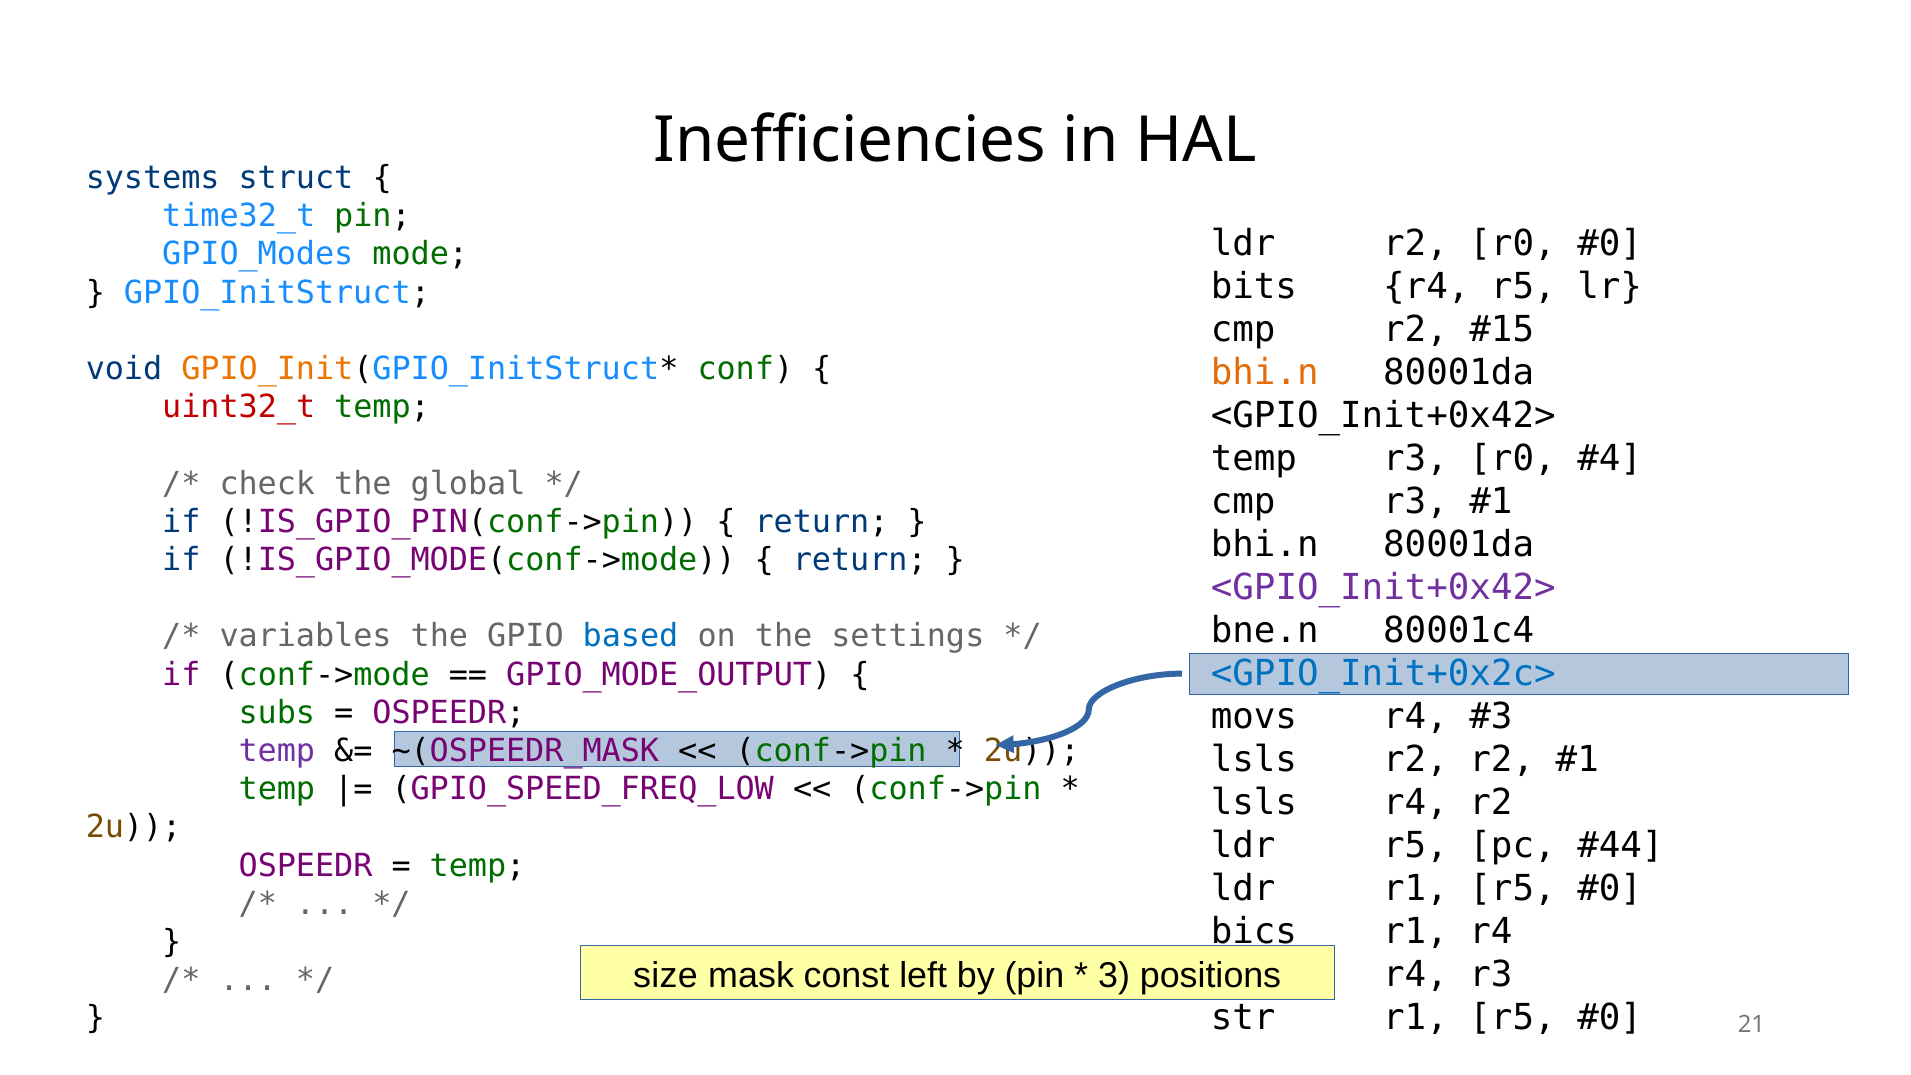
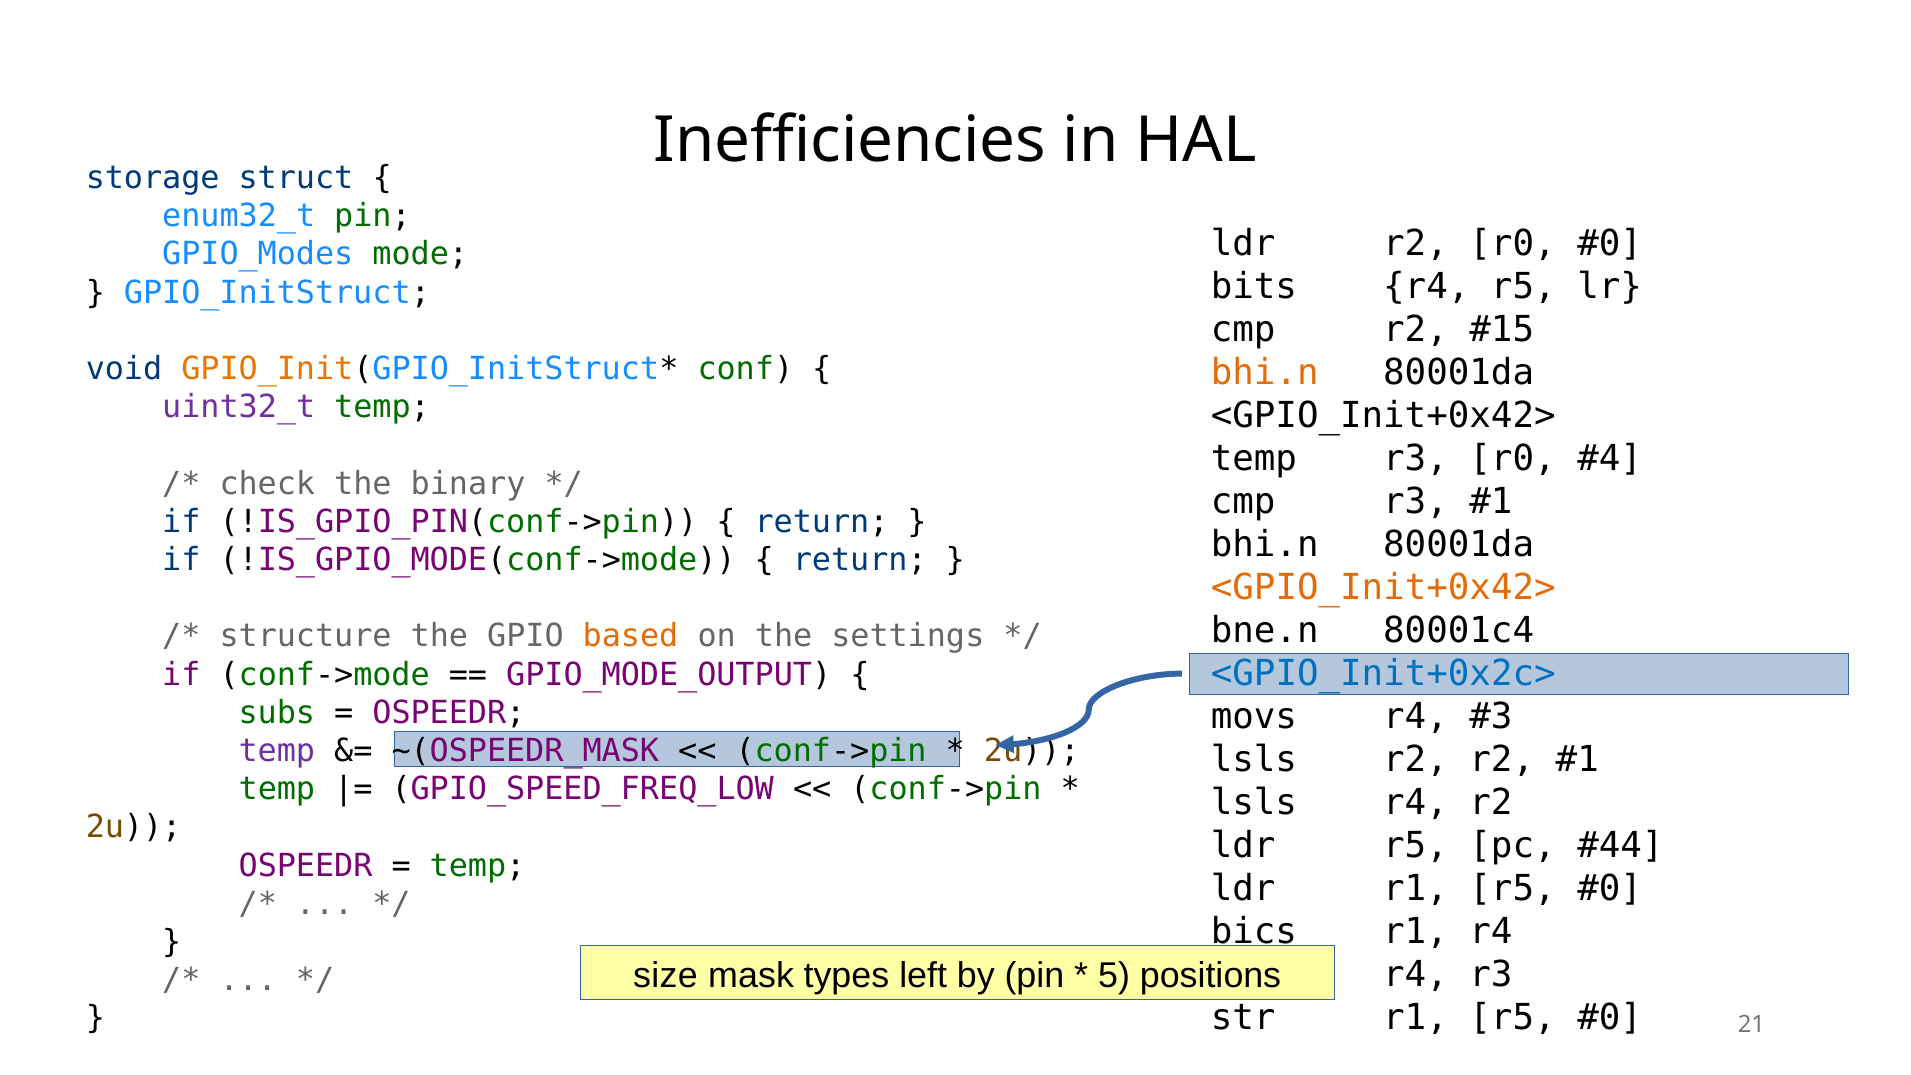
systems: systems -> storage
time32_t: time32_t -> enum32_t
uint32_t colour: red -> purple
global: global -> binary
<GPIO_Init+0x42> at (1383, 588) colour: purple -> orange
variables: variables -> structure
based colour: blue -> orange
const: const -> types
3: 3 -> 5
